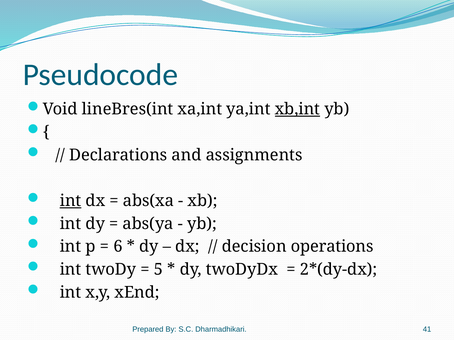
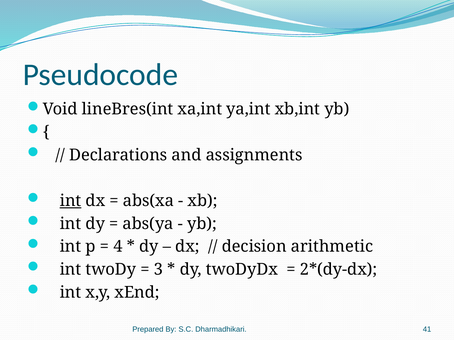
xb,int underline: present -> none
6: 6 -> 4
operations: operations -> arithmetic
5: 5 -> 3
